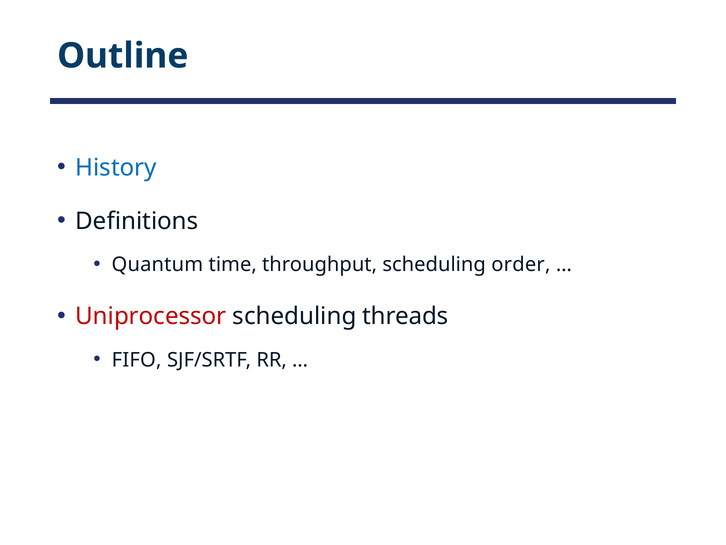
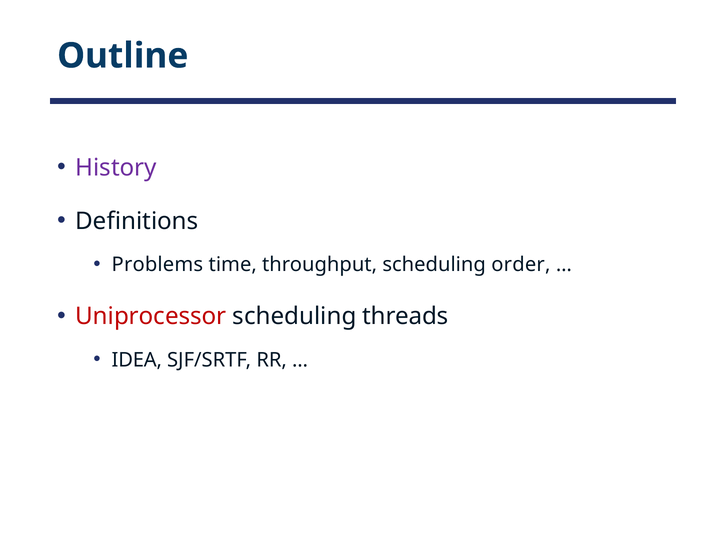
History colour: blue -> purple
Quantum: Quantum -> Problems
FIFO: FIFO -> IDEA
